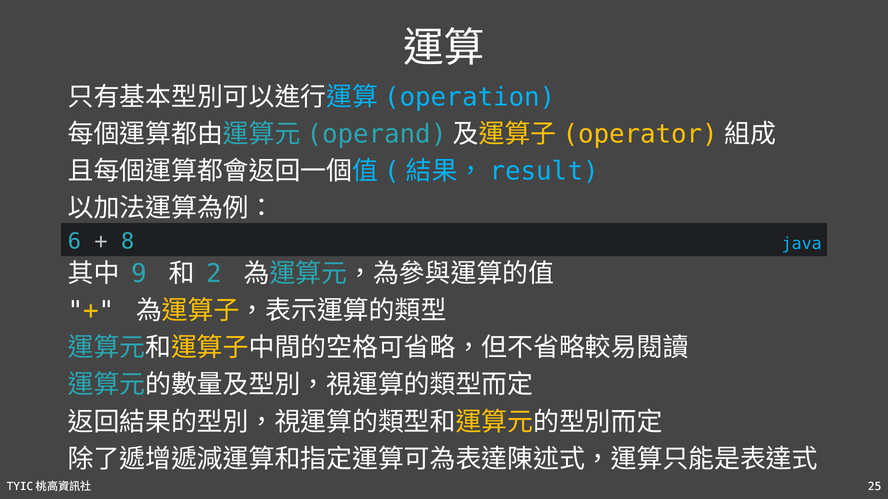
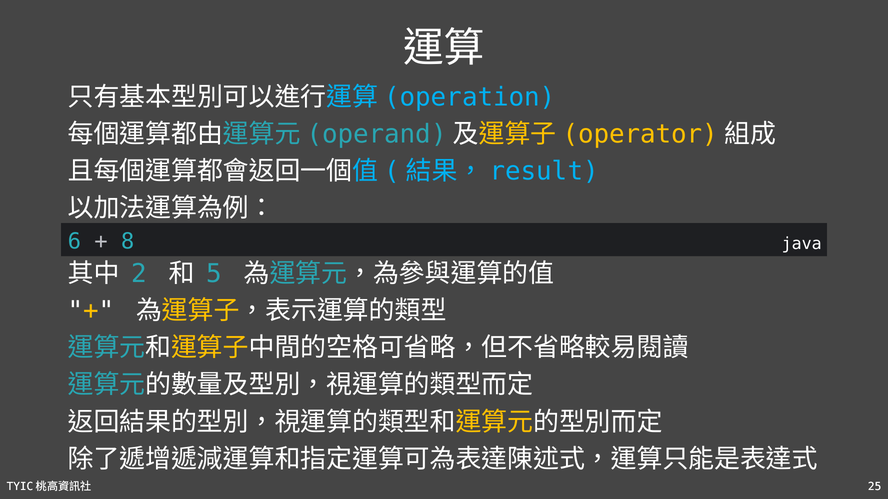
java colour: light blue -> white
9: 9 -> 2
2: 2 -> 5
